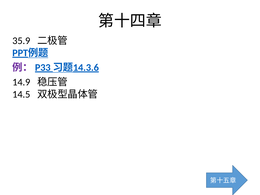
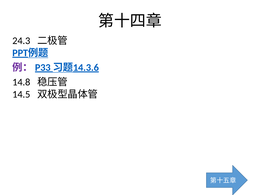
35.9: 35.9 -> 24.3
14.9: 14.9 -> 14.8
